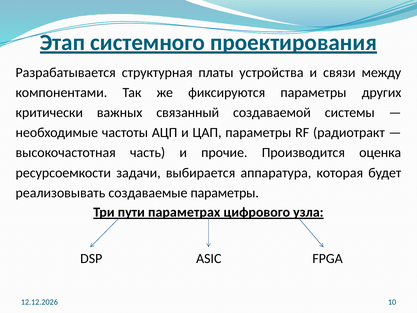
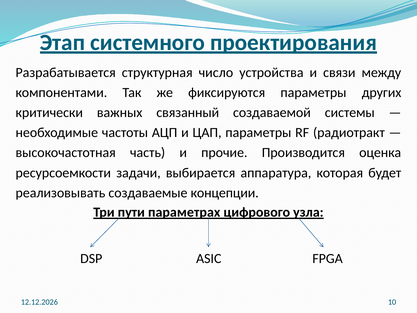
платы: платы -> число
создаваемые параметры: параметры -> концепции
